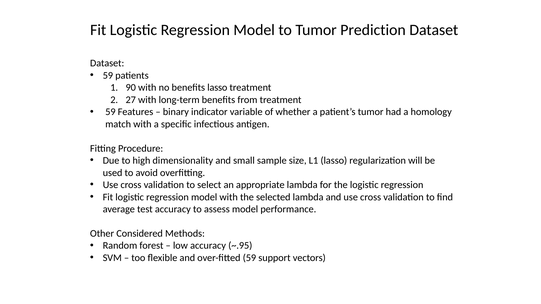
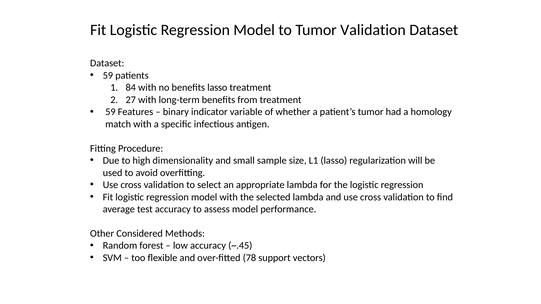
Tumor Prediction: Prediction -> Validation
90: 90 -> 84
~.95: ~.95 -> ~.45
over-fitted 59: 59 -> 78
